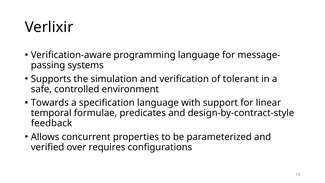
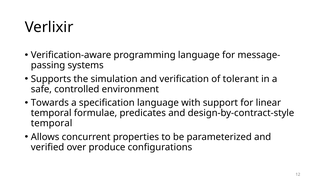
feedback at (52, 123): feedback -> temporal
requires: requires -> produce
